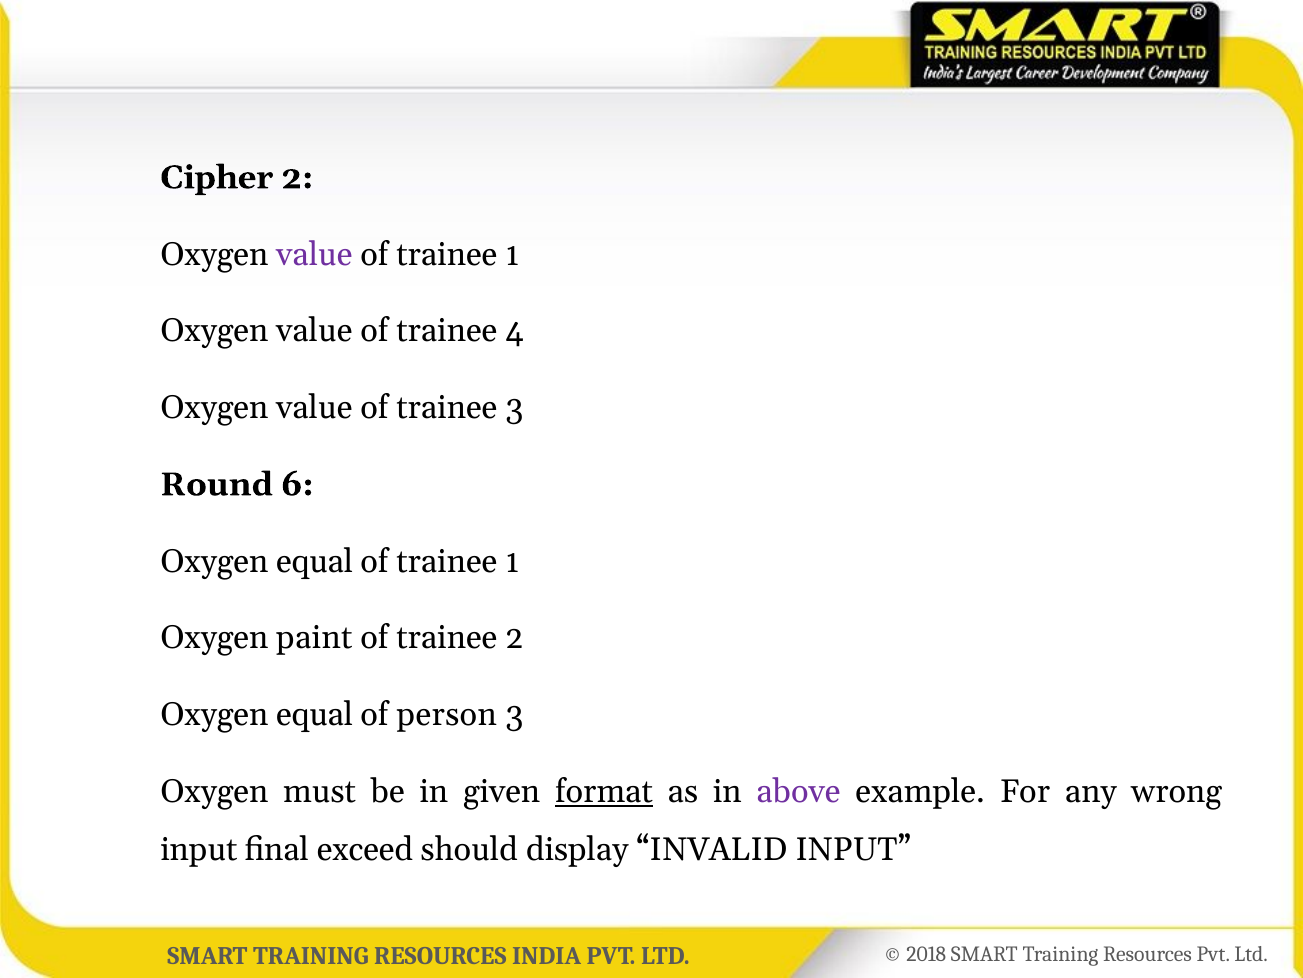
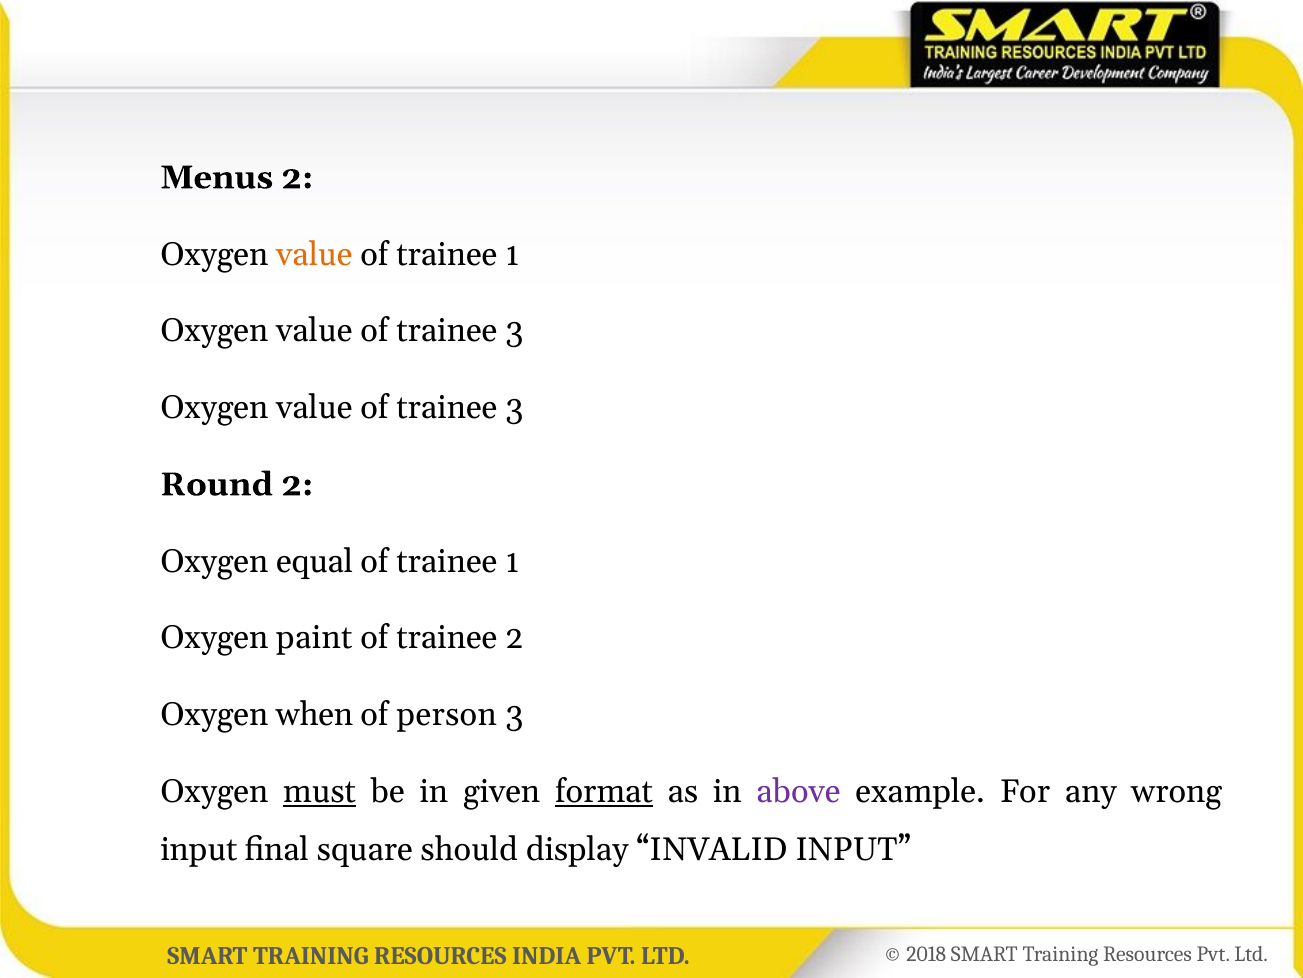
Cipher: Cipher -> Menus
value at (314, 254) colour: purple -> orange
4 at (515, 331): 4 -> 3
Round 6: 6 -> 2
equal at (315, 714): equal -> when
must underline: none -> present
exceed: exceed -> square
